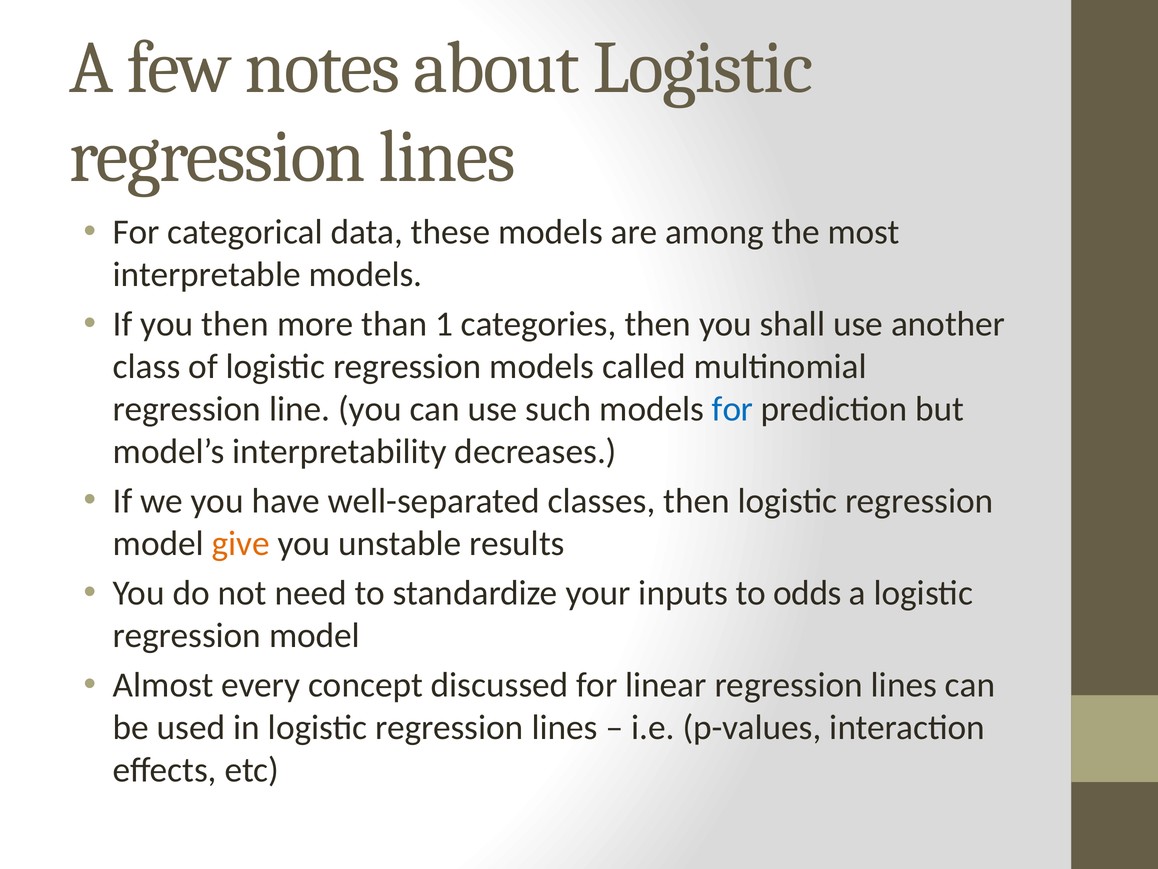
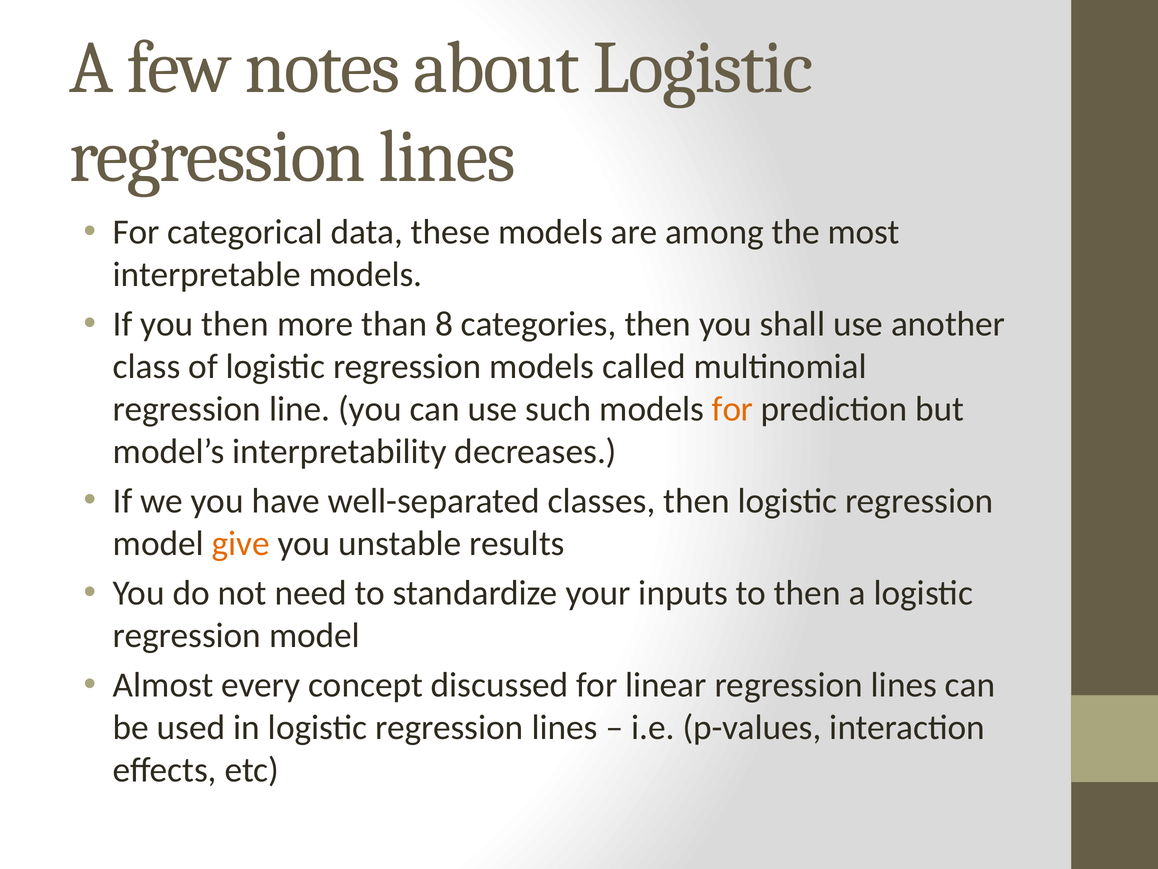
1: 1 -> 8
for at (733, 409) colour: blue -> orange
to odds: odds -> then
